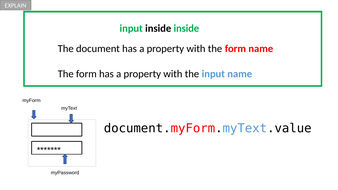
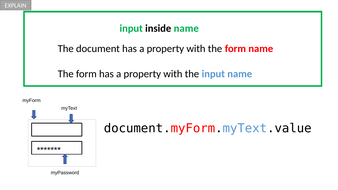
inside inside: inside -> name
